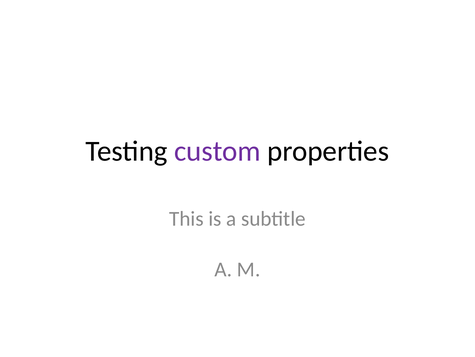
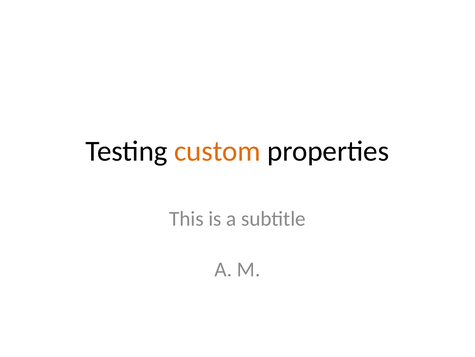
custom colour: purple -> orange
